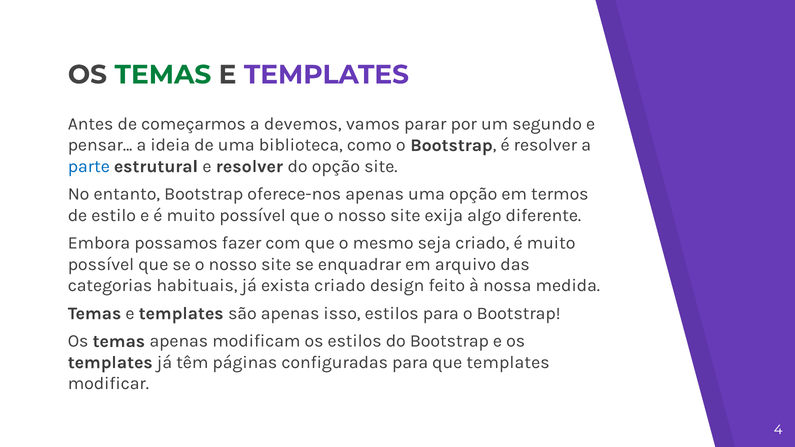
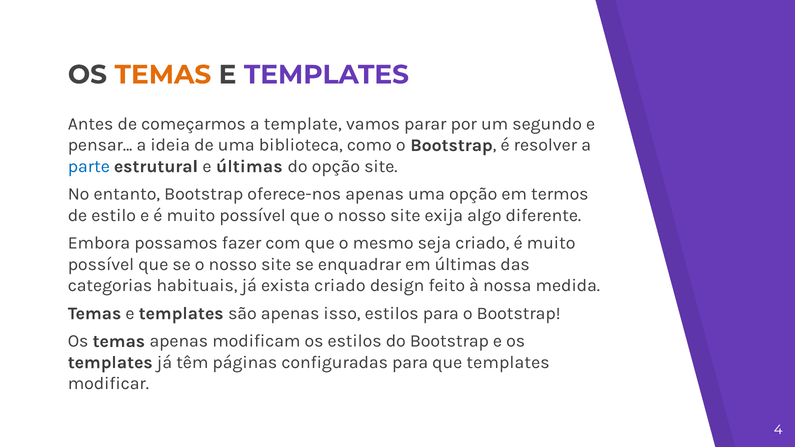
TEMAS at (163, 75) colour: green -> orange
devemos: devemos -> template
e resolver: resolver -> últimas
em arquivo: arquivo -> últimas
